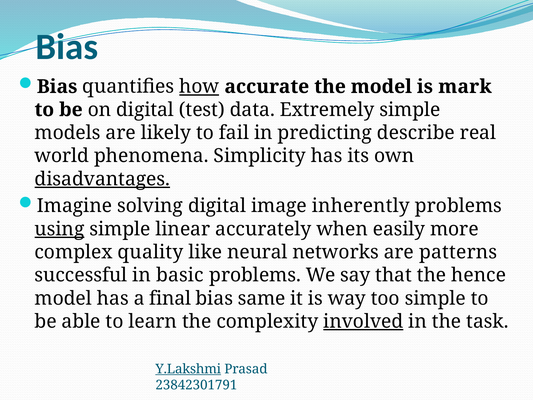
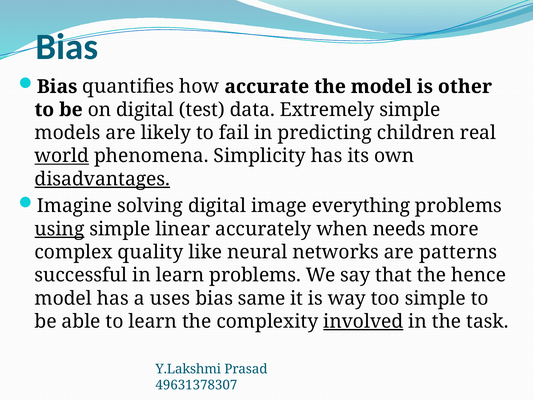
how underline: present -> none
mark: mark -> other
describe: describe -> children
world underline: none -> present
inherently: inherently -> everything
easily: easily -> needs
in basic: basic -> learn
final: final -> uses
Y.Lakshmi underline: present -> none
23842301791: 23842301791 -> 49631378307
